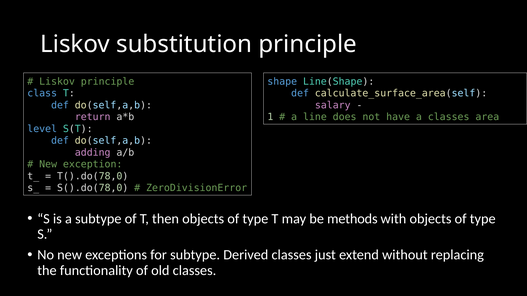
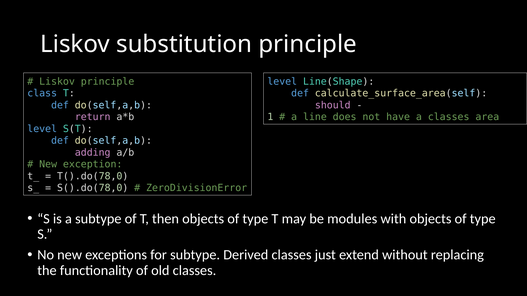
shape at (282, 82): shape -> level
salary: salary -> should
methods: methods -> modules
